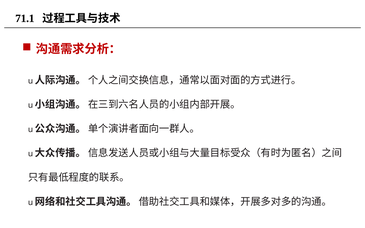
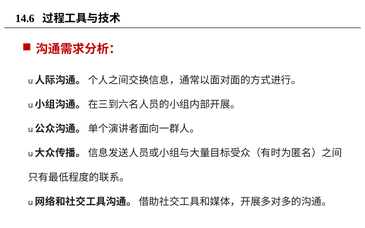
71.1: 71.1 -> 14.6
